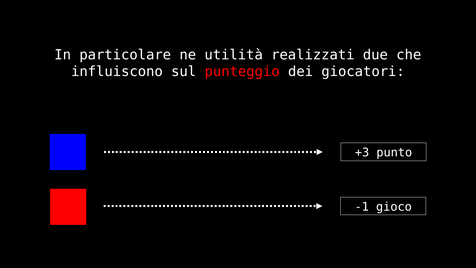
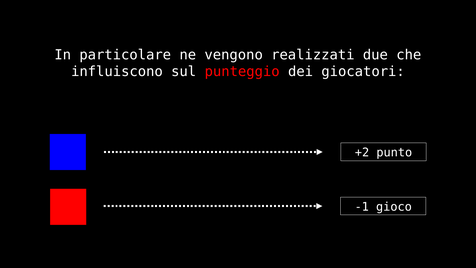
utilità: utilità -> vengono
+3: +3 -> +2
